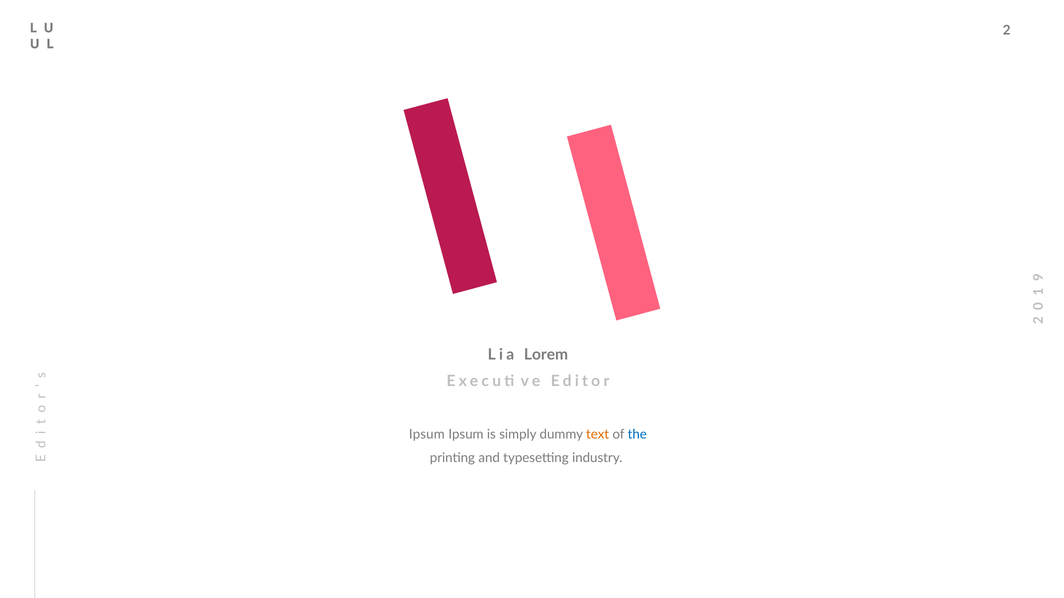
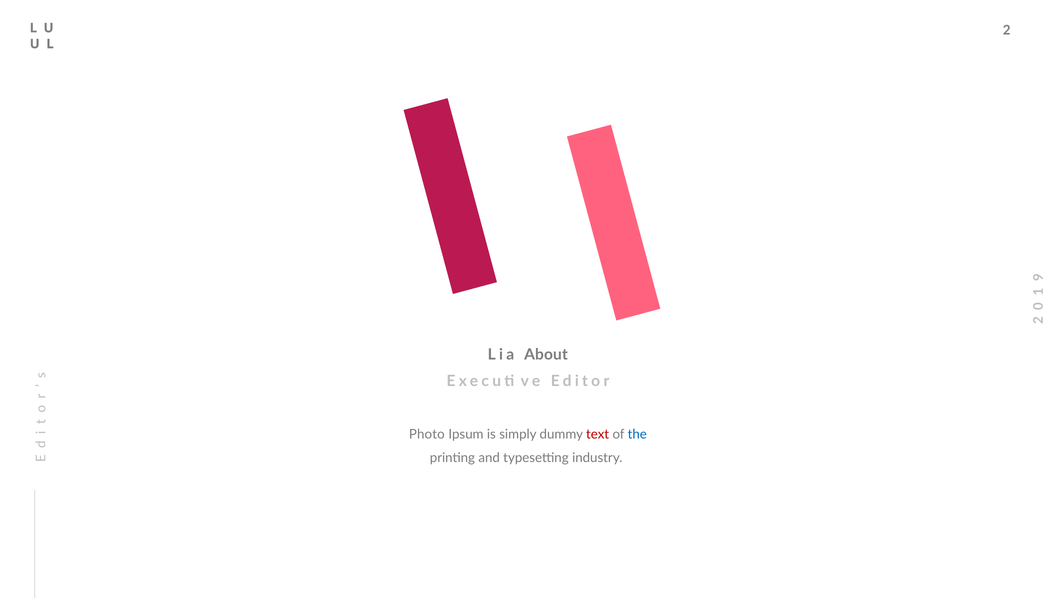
Lorem: Lorem -> About
Ipsum at (427, 435): Ipsum -> Photo
text colour: orange -> red
